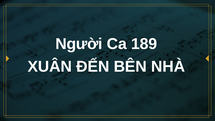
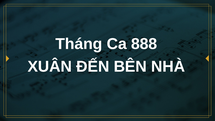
Người: Người -> Tháng
189: 189 -> 888
